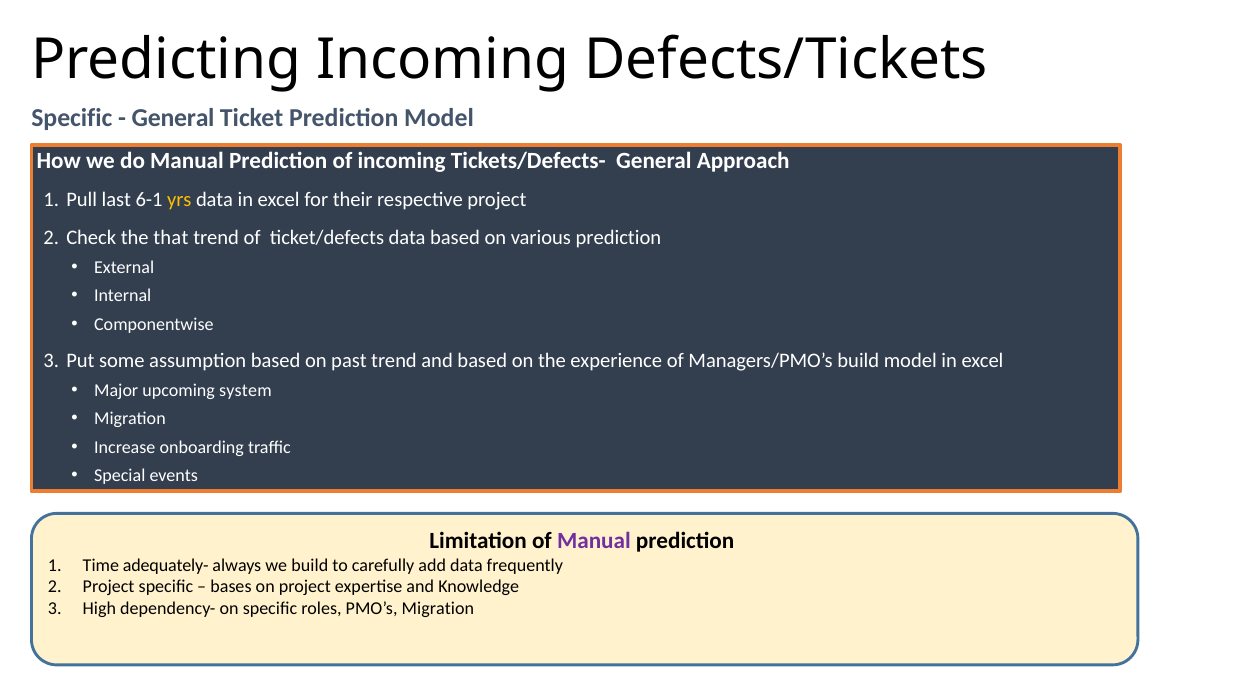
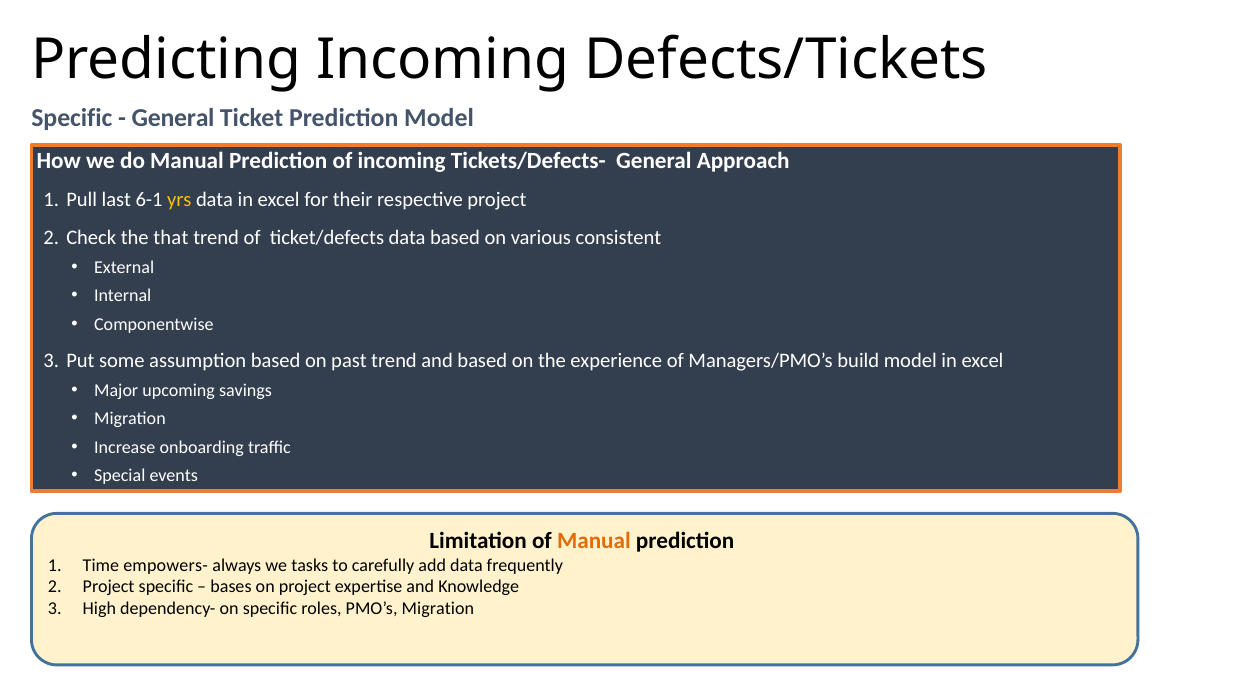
various prediction: prediction -> consistent
system: system -> savings
Manual at (594, 541) colour: purple -> orange
adequately-: adequately- -> empowers-
we build: build -> tasks
